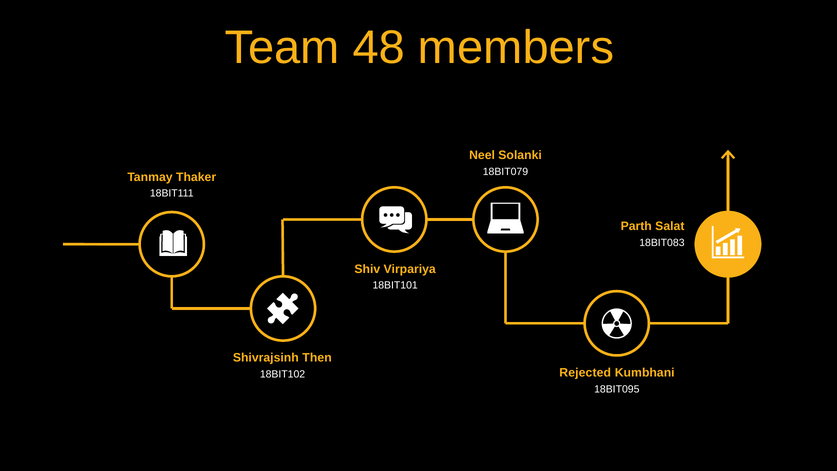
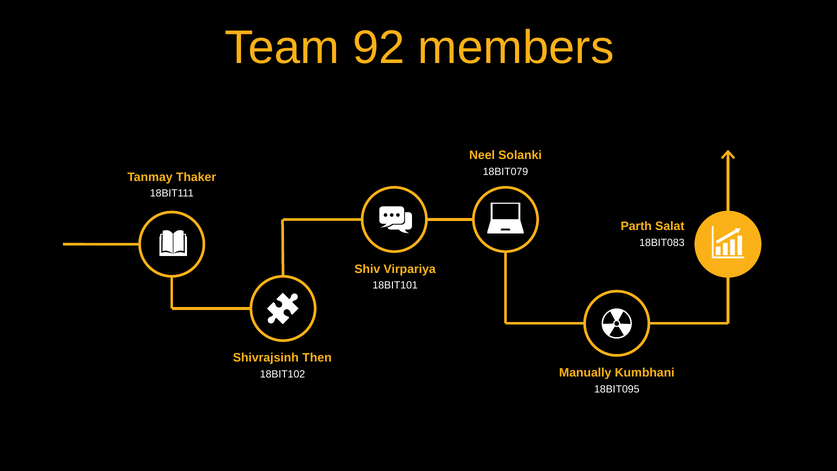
48: 48 -> 92
Rejected: Rejected -> Manually
